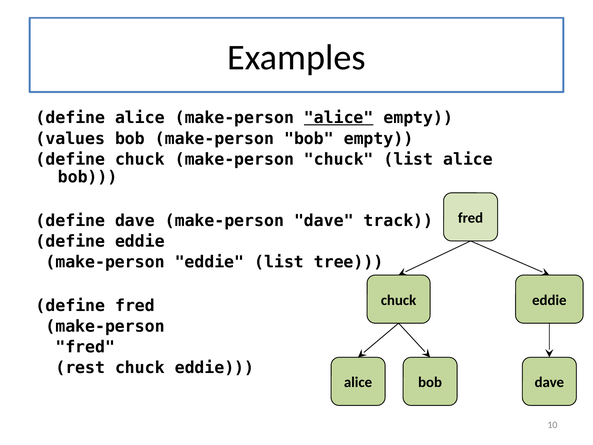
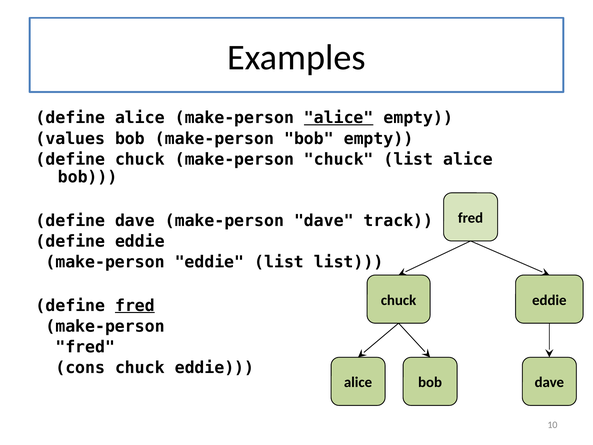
list tree: tree -> list
fred at (135, 305) underline: none -> present
rest: rest -> cons
